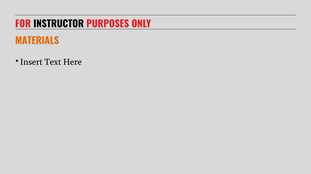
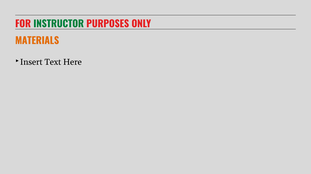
INSTRUCTOR colour: black -> green
